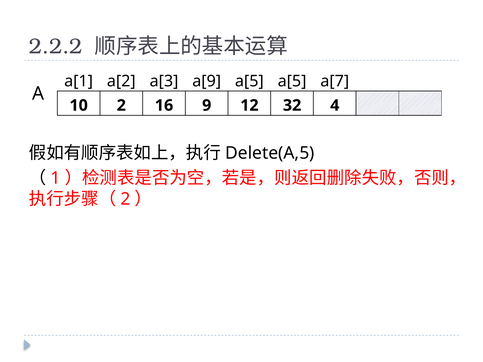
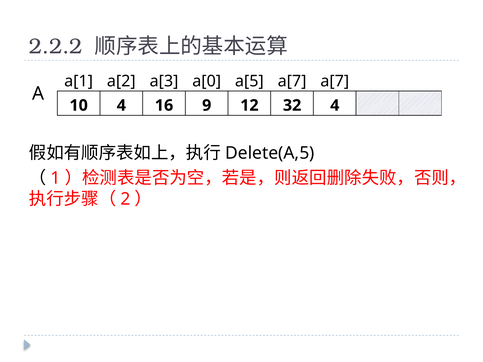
a[9: a[9 -> a[0
a[5 a[5: a[5 -> a[7
10 2: 2 -> 4
